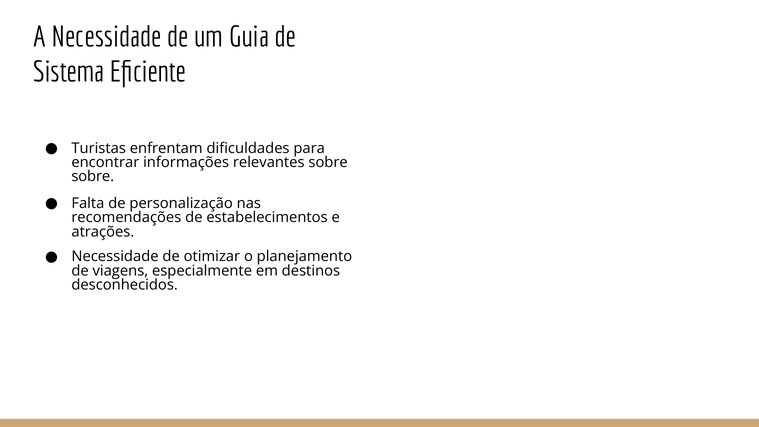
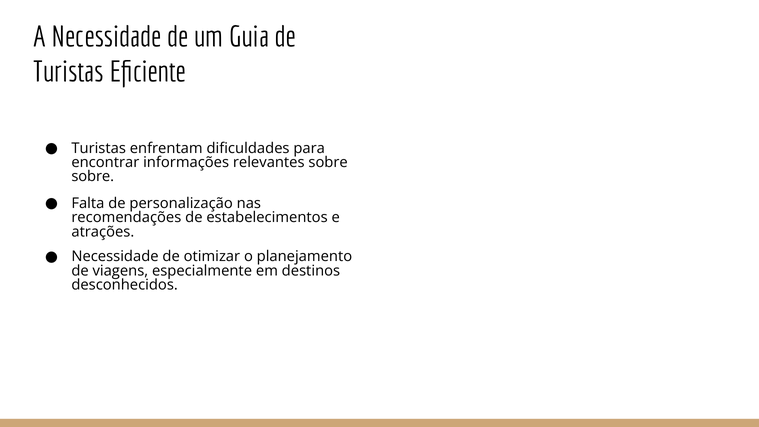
Sistema at (69, 72): Sistema -> Turistas
